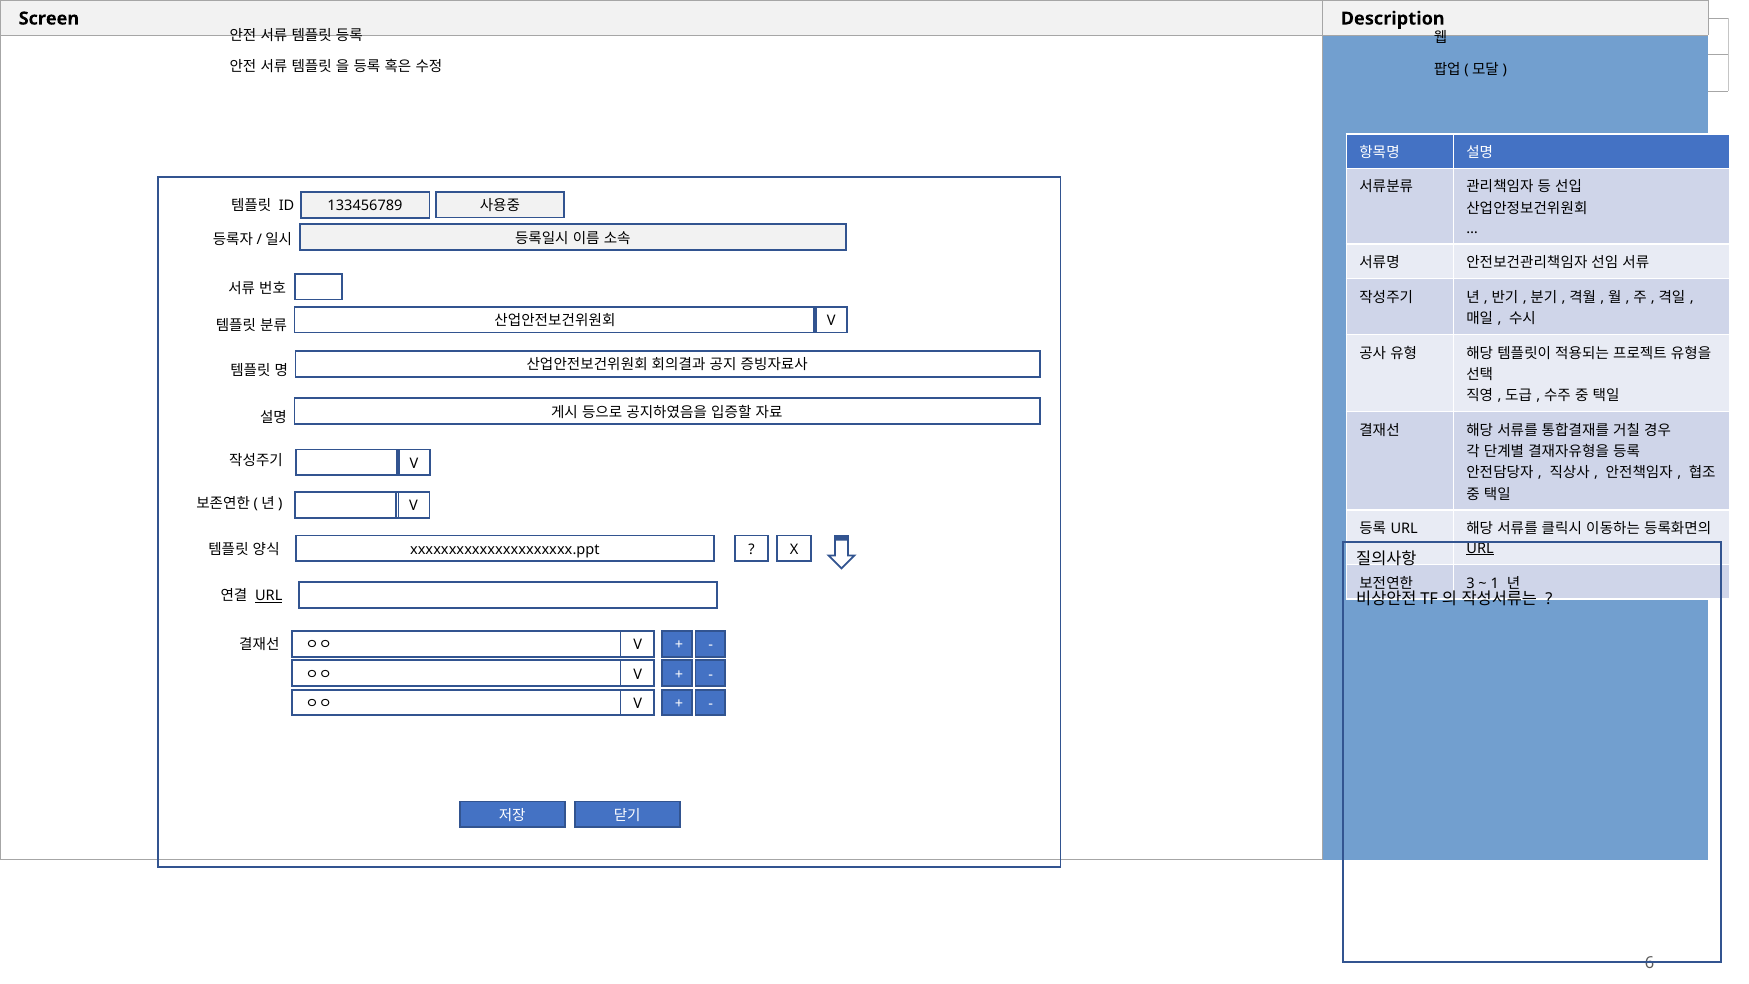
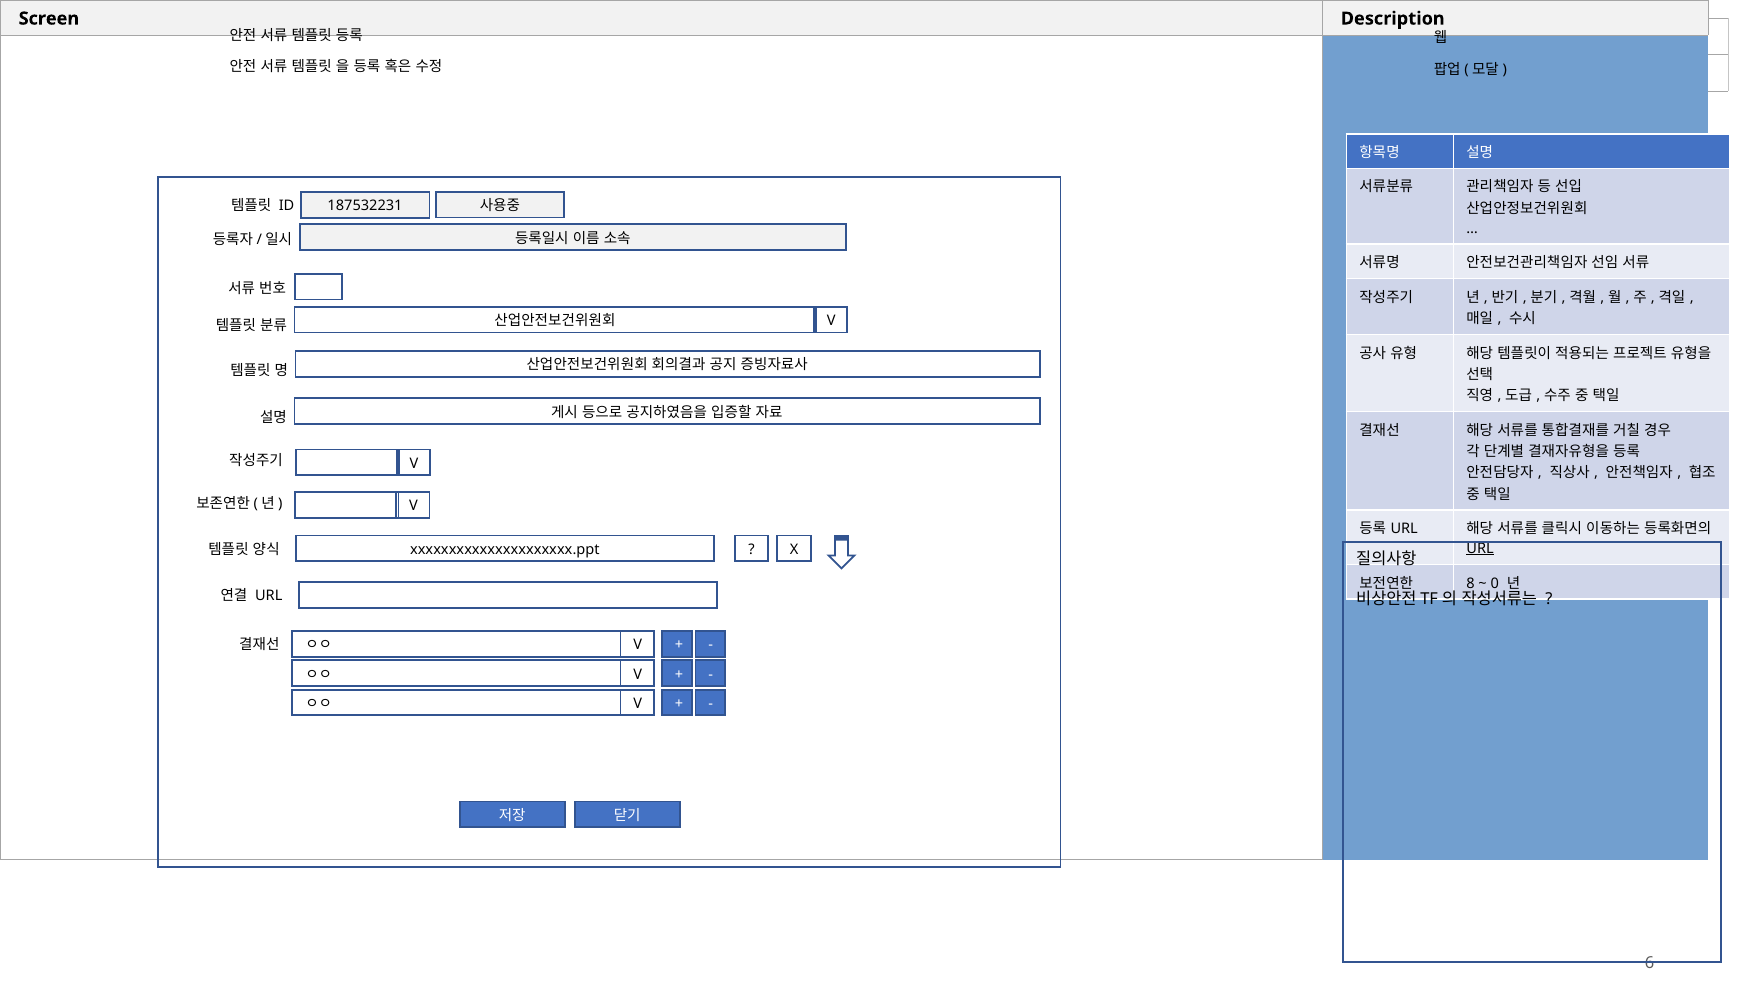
133456789: 133456789 -> 187532231
3: 3 -> 8
1: 1 -> 0
URL at (269, 596) underline: present -> none
